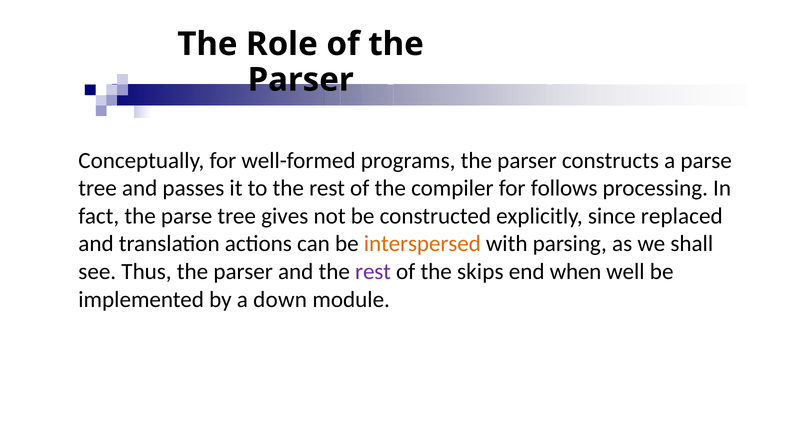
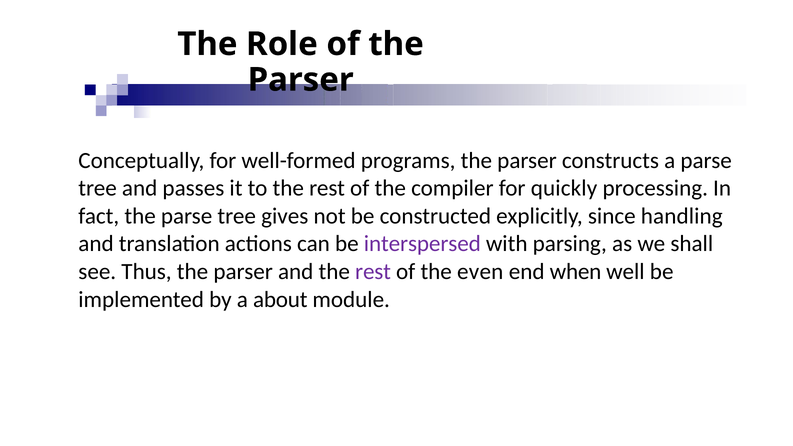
follows: follows -> quickly
replaced: replaced -> handling
interspersed colour: orange -> purple
skips: skips -> even
down: down -> about
